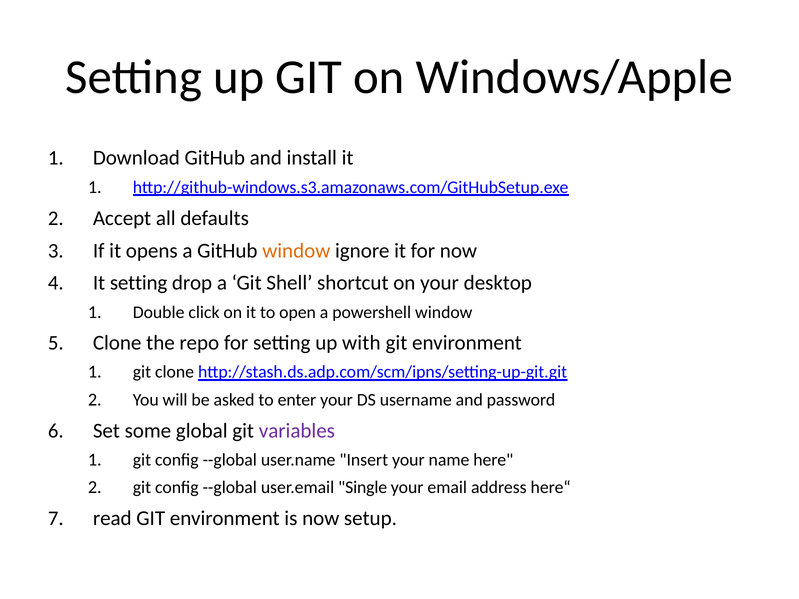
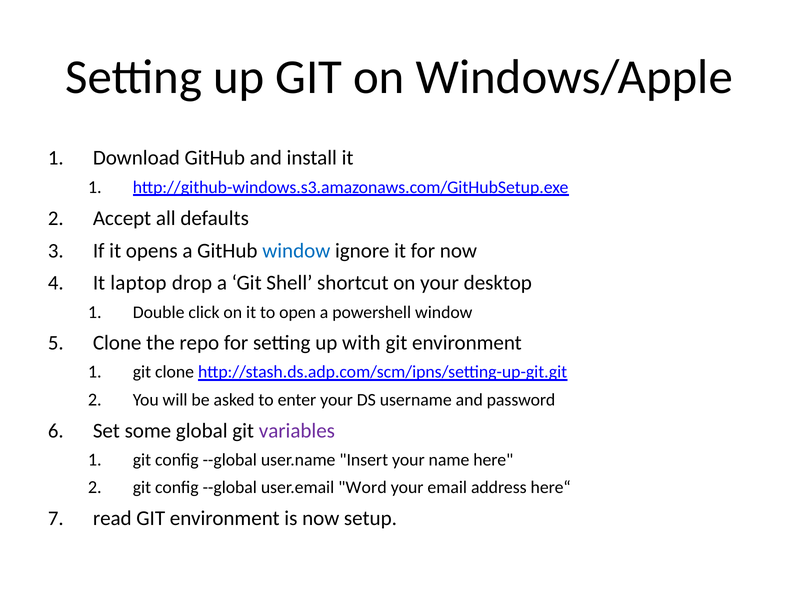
window at (296, 251) colour: orange -> blue
It setting: setting -> laptop
Single: Single -> Word
